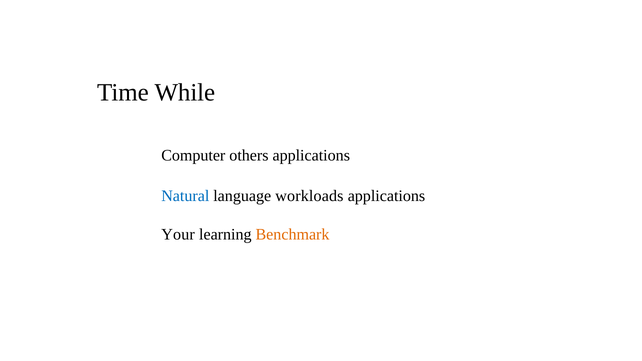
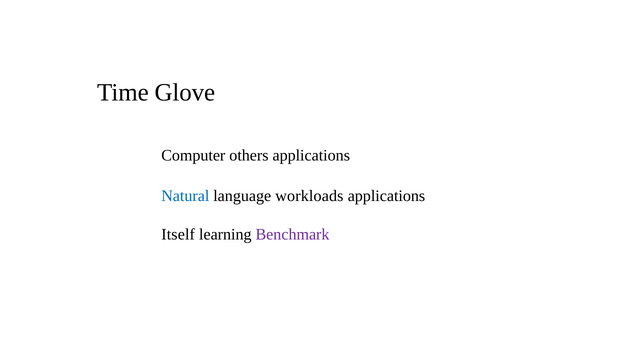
While: While -> Glove
Your: Your -> Itself
Benchmark colour: orange -> purple
